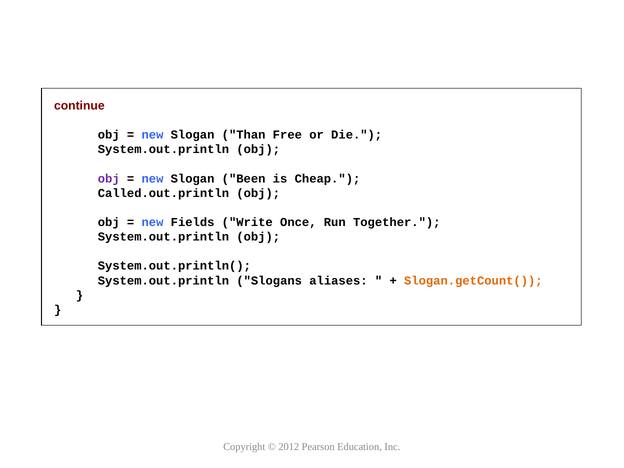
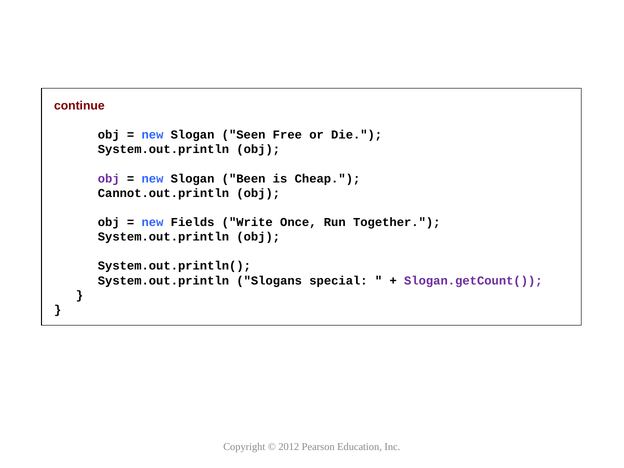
Than: Than -> Seen
Called.out.println: Called.out.println -> Cannot.out.println
aliases: aliases -> special
Slogan.getCount( colour: orange -> purple
